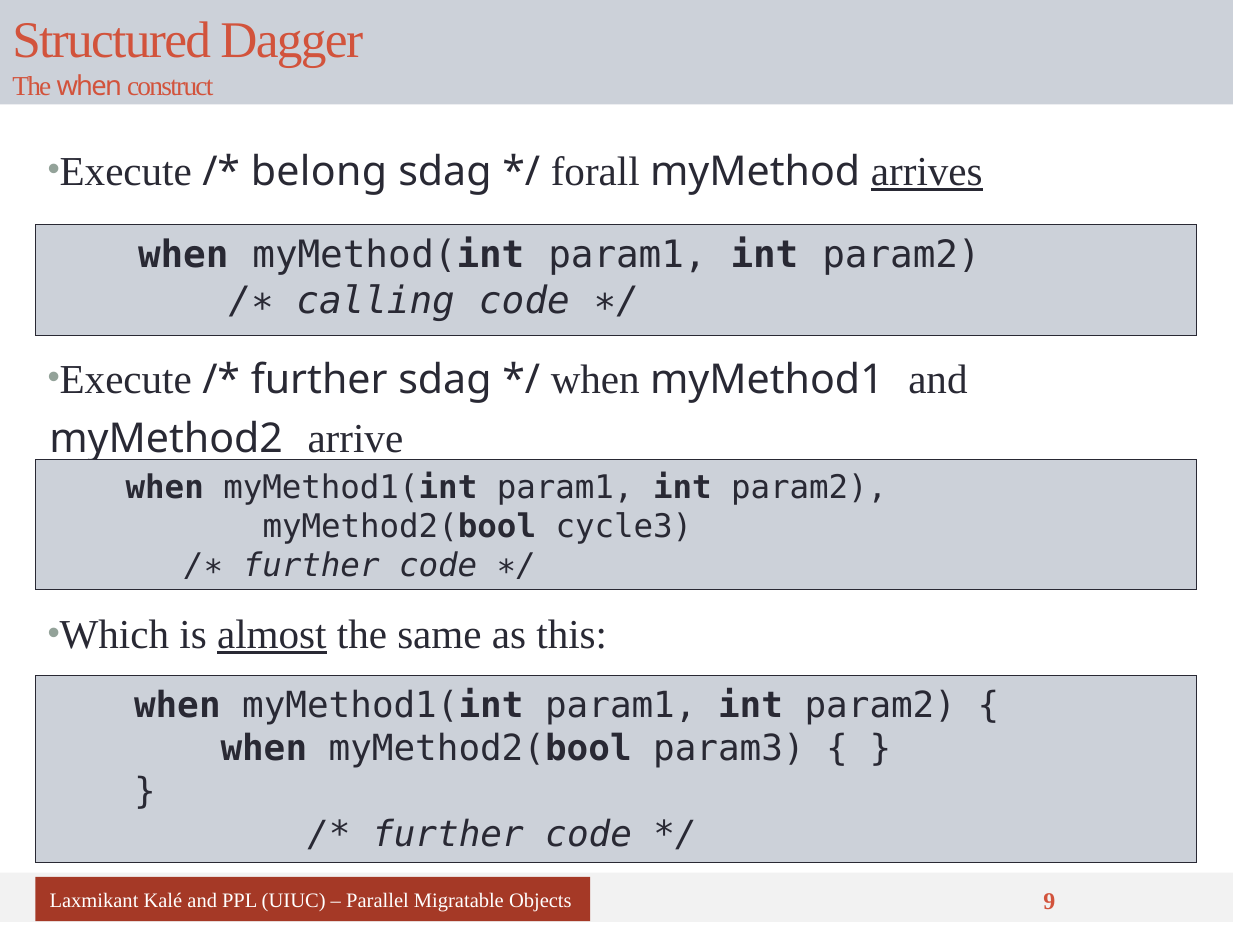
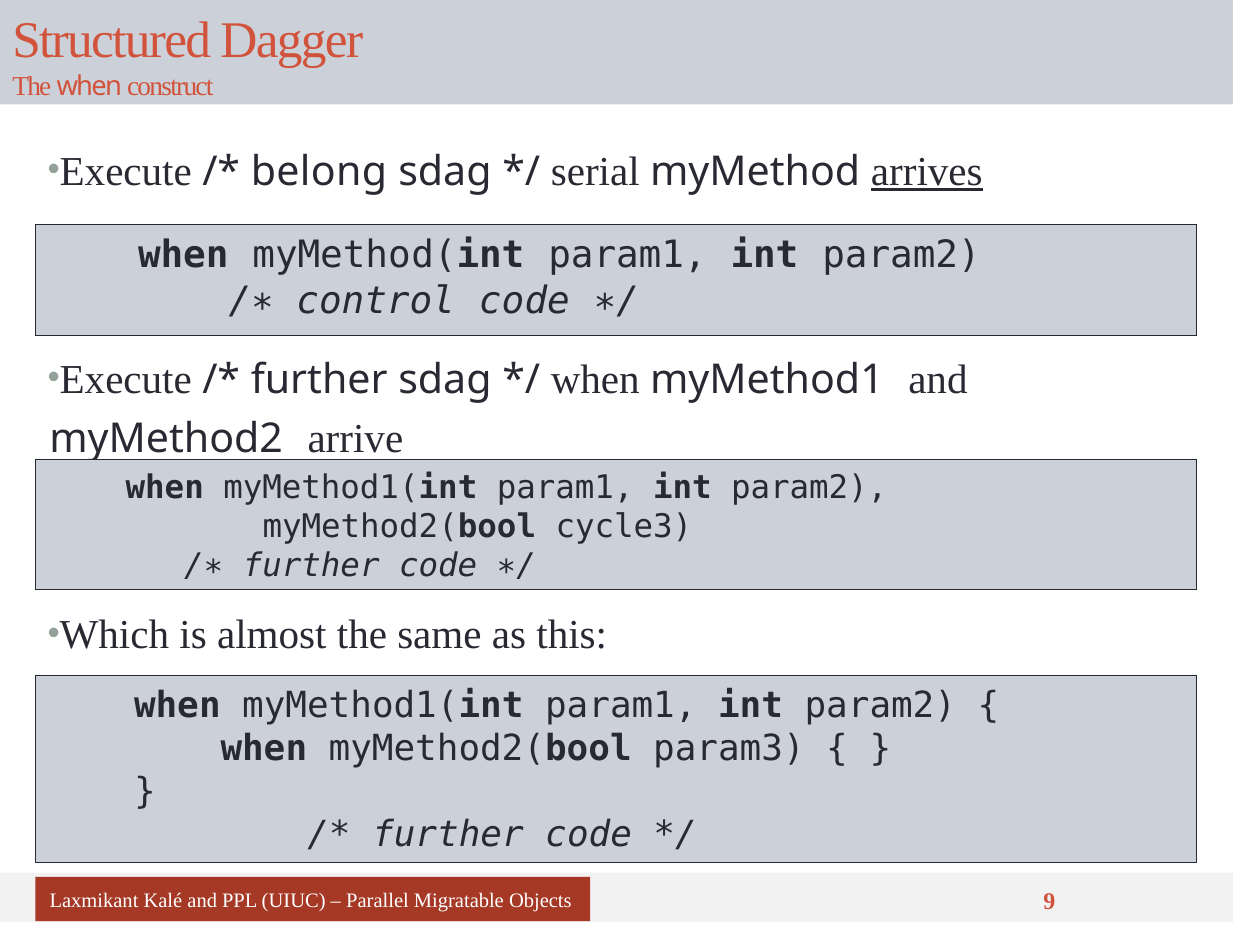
forall: forall -> serial
calling: calling -> control
almost underline: present -> none
